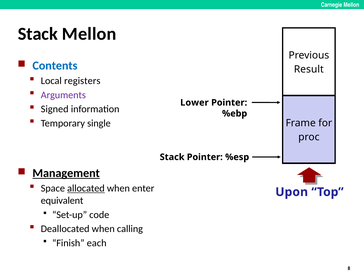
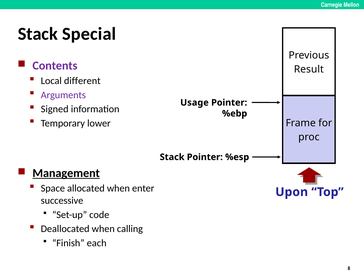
Stack Mellon: Mellon -> Special
Contents colour: blue -> purple
registers: registers -> different
Lower: Lower -> Usage
single: single -> lower
allocated underline: present -> none
equivalent: equivalent -> successive
